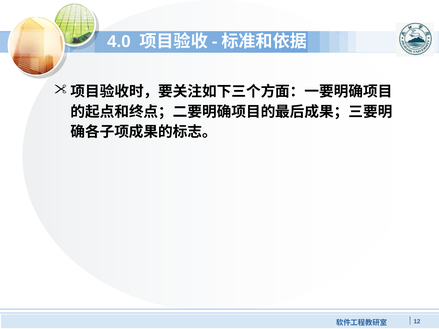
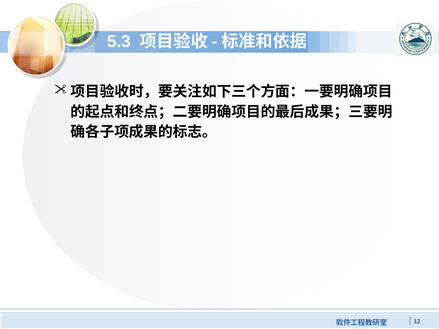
4.0: 4.0 -> 5.3
